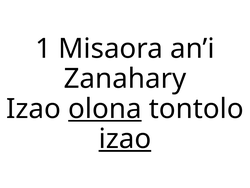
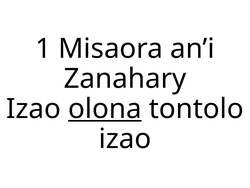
izao at (125, 139) underline: present -> none
